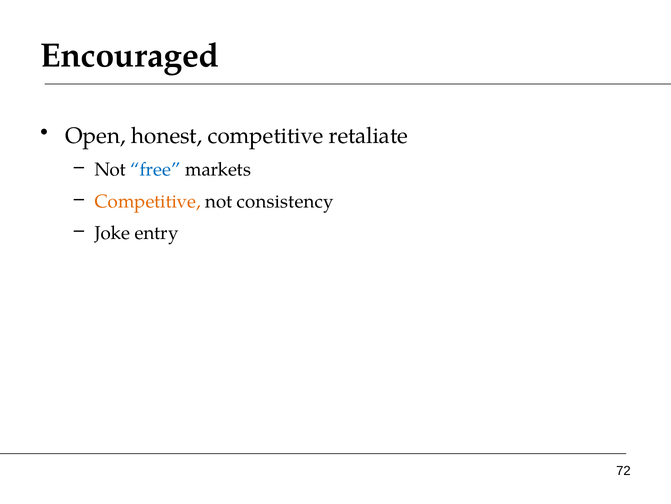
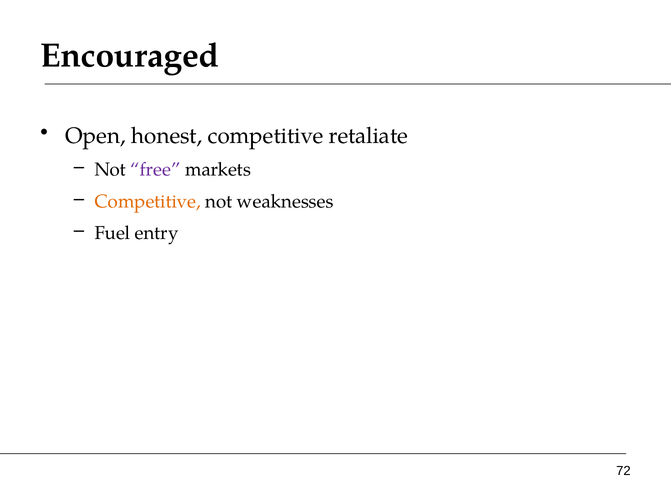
free colour: blue -> purple
consistency: consistency -> weaknesses
Joke: Joke -> Fuel
